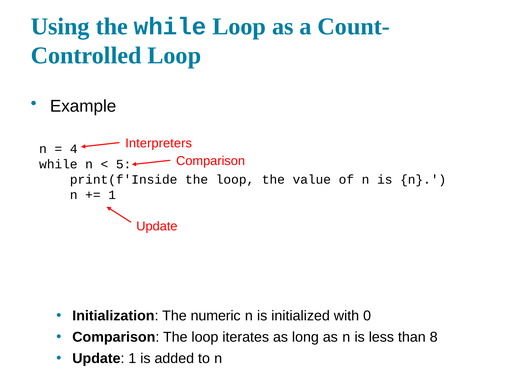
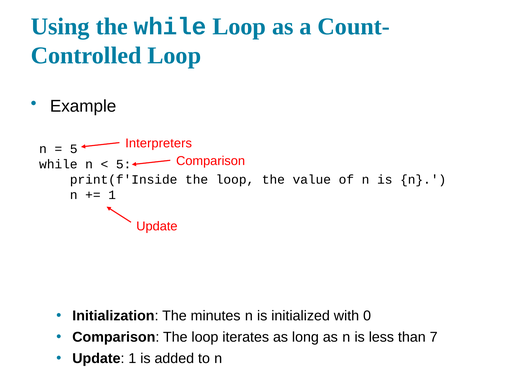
4 at (74, 149): 4 -> 5
numeric: numeric -> minutes
8: 8 -> 7
